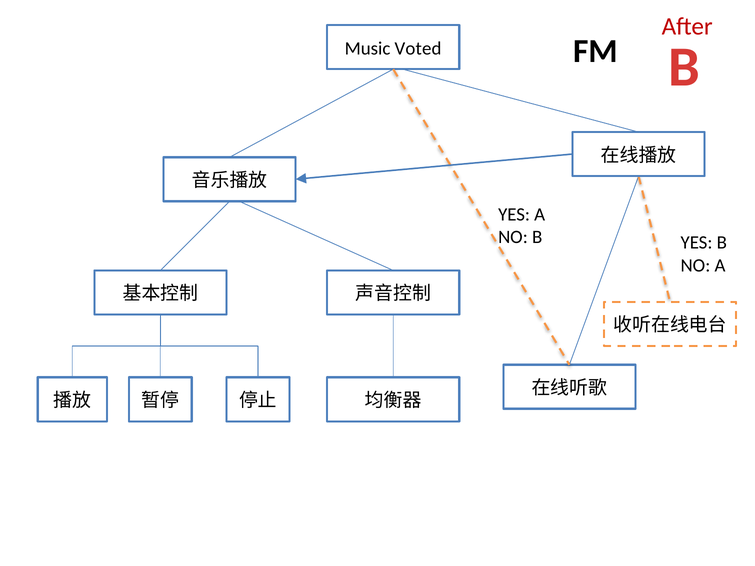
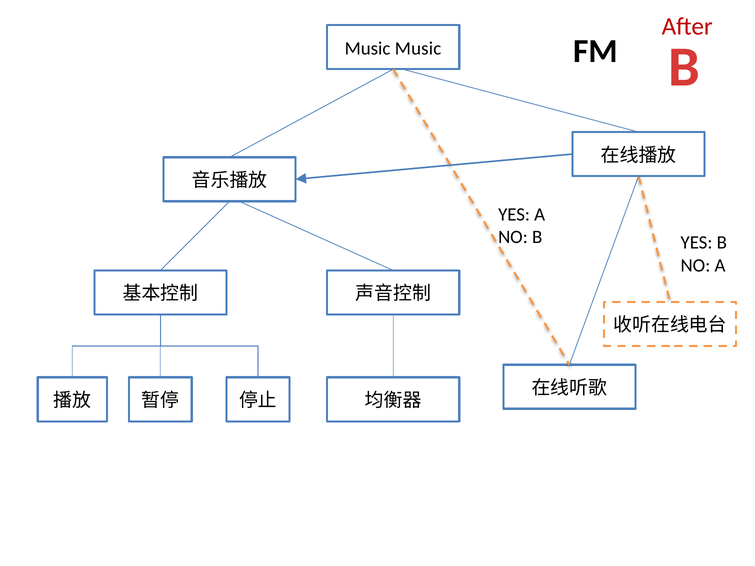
Music Voted: Voted -> Music
